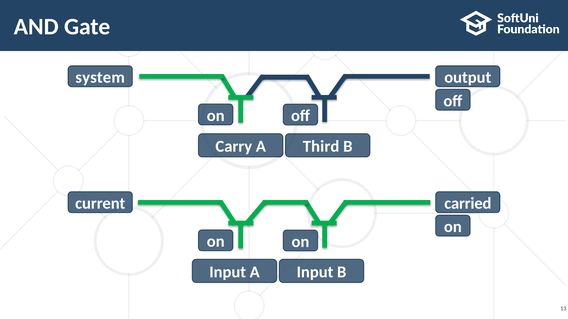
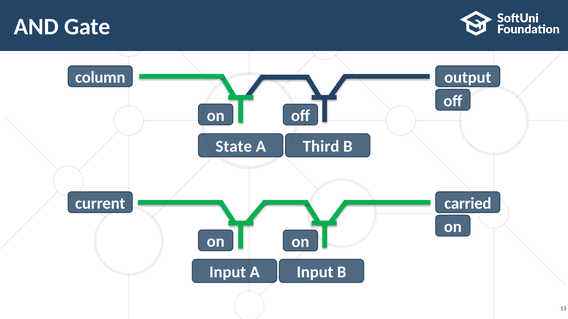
system: system -> column
Carry: Carry -> State
